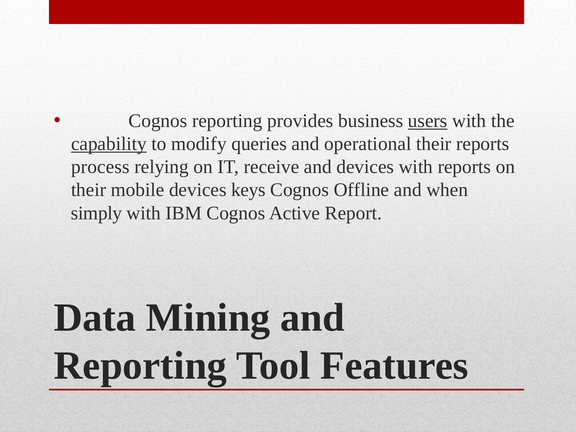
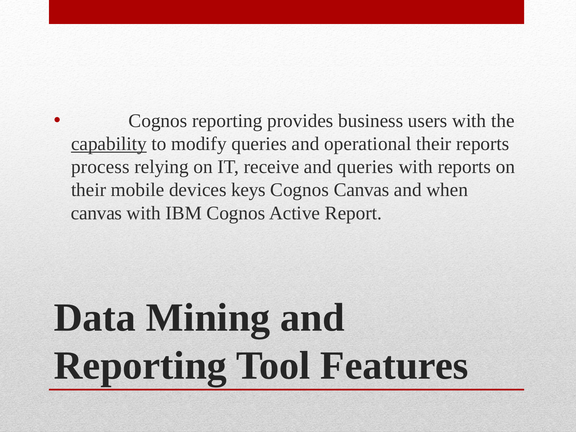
users underline: present -> none
and devices: devices -> queries
Cognos Offline: Offline -> Canvas
simply at (97, 213): simply -> canvas
